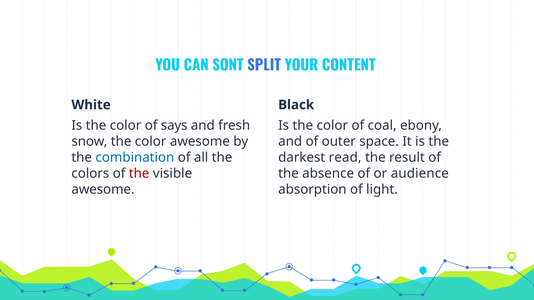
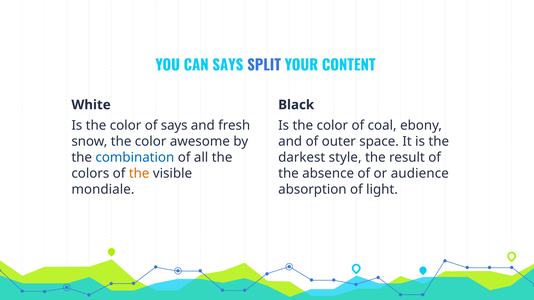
CAN SONT: SONT -> SAYS
read: read -> style
the at (139, 174) colour: red -> orange
awesome at (103, 190): awesome -> mondiale
